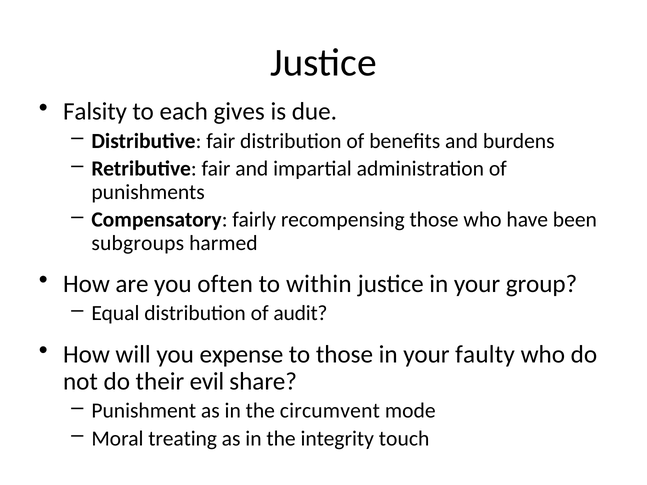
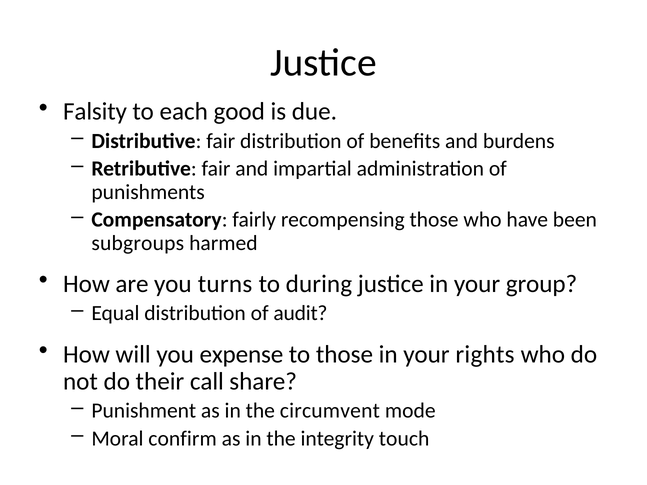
gives: gives -> good
often: often -> turns
within: within -> during
faulty: faulty -> rights
evil: evil -> call
treating: treating -> confirm
